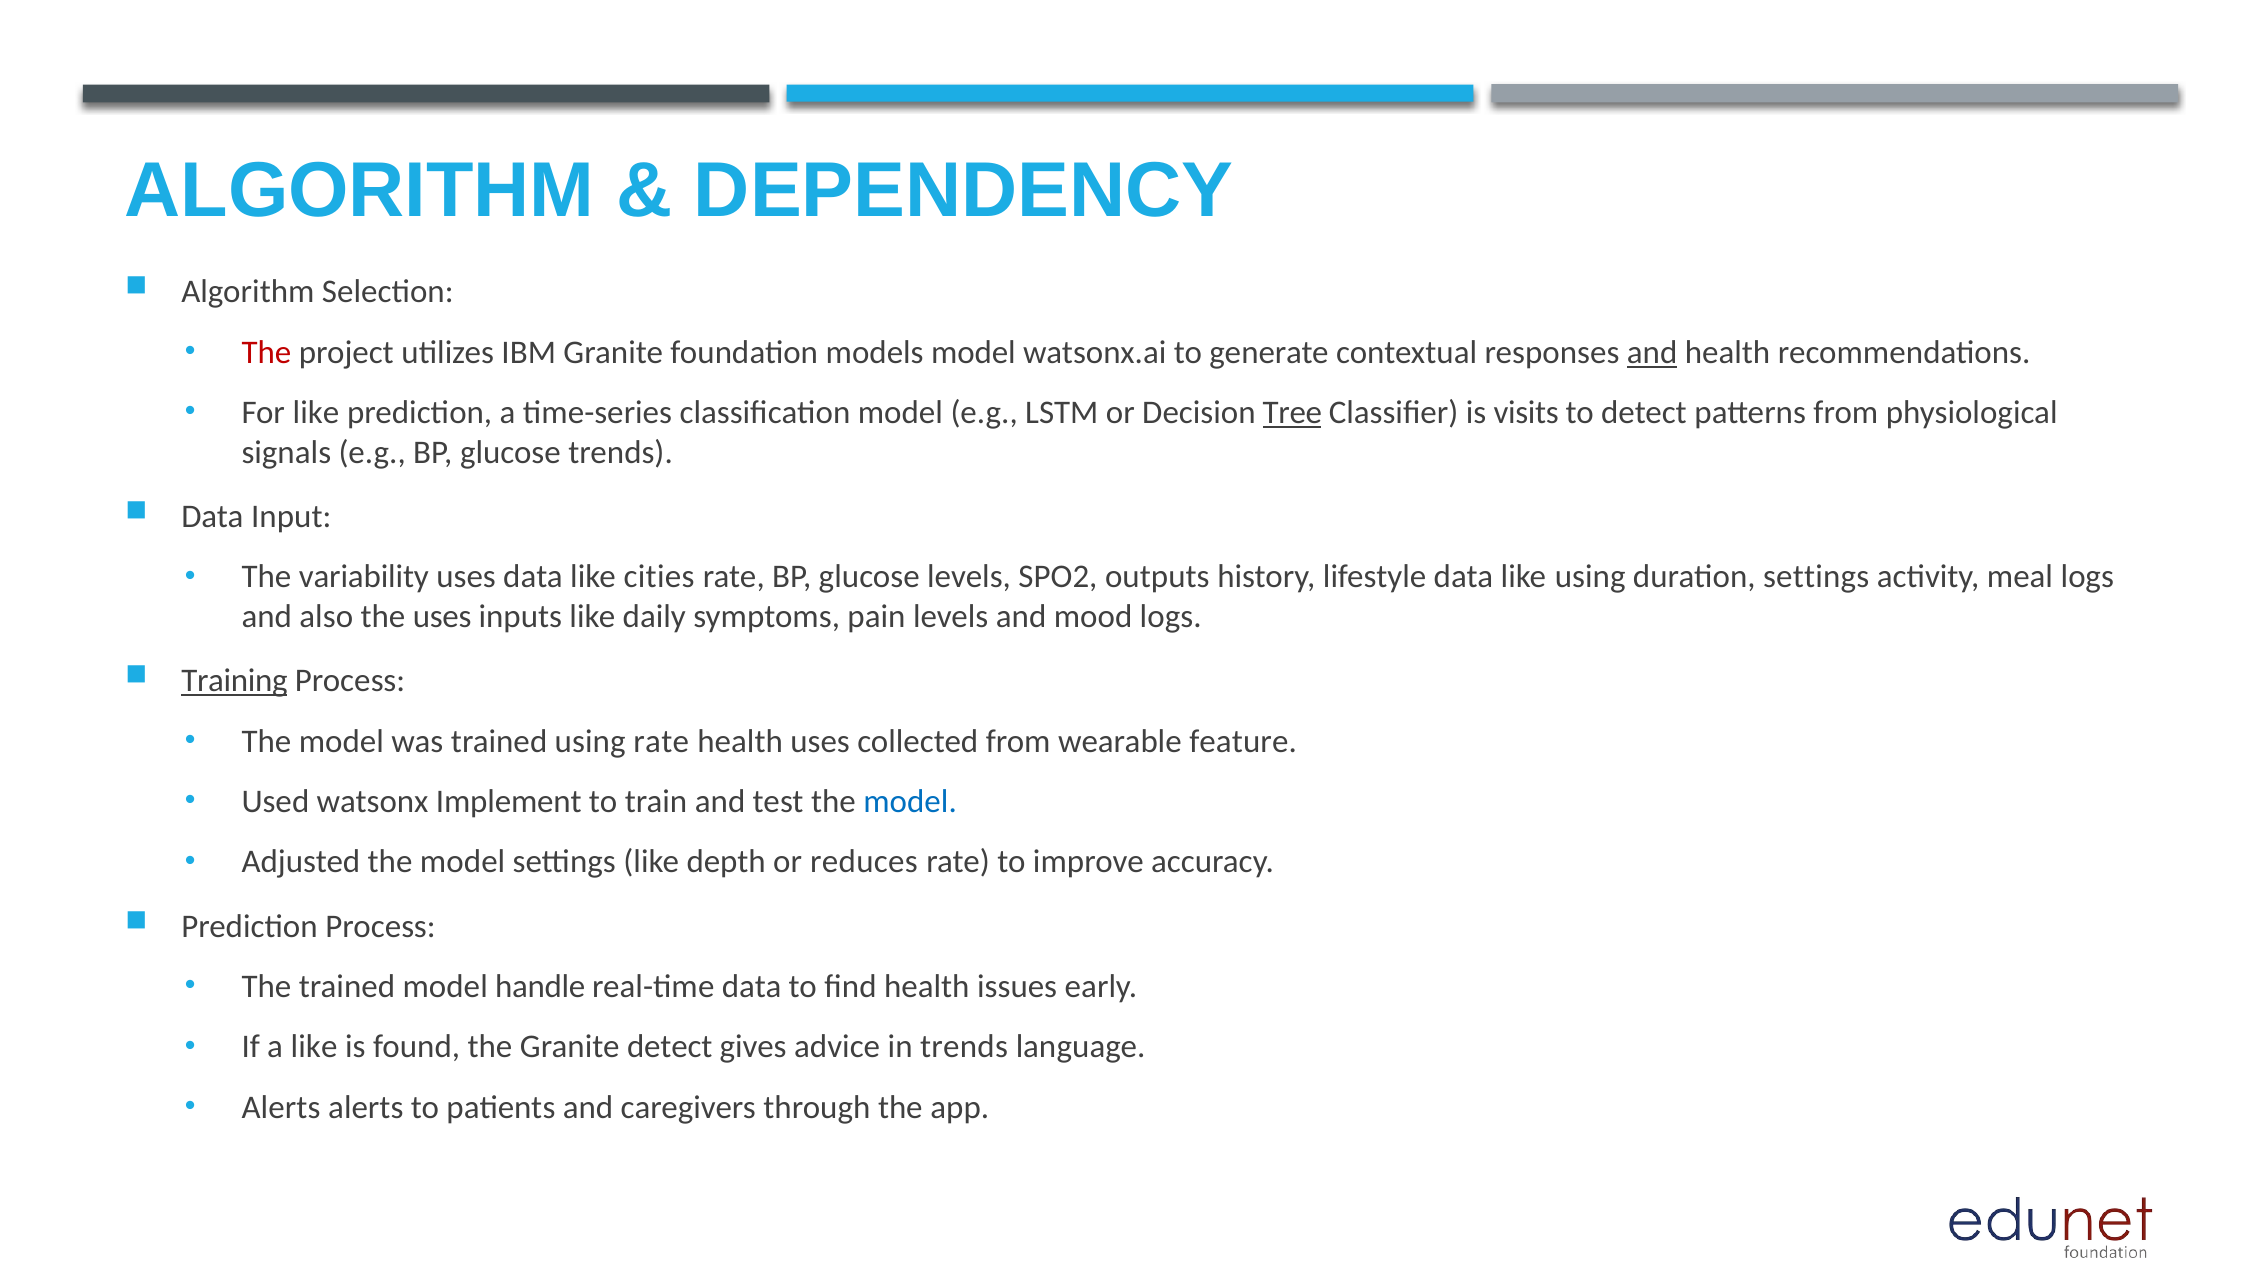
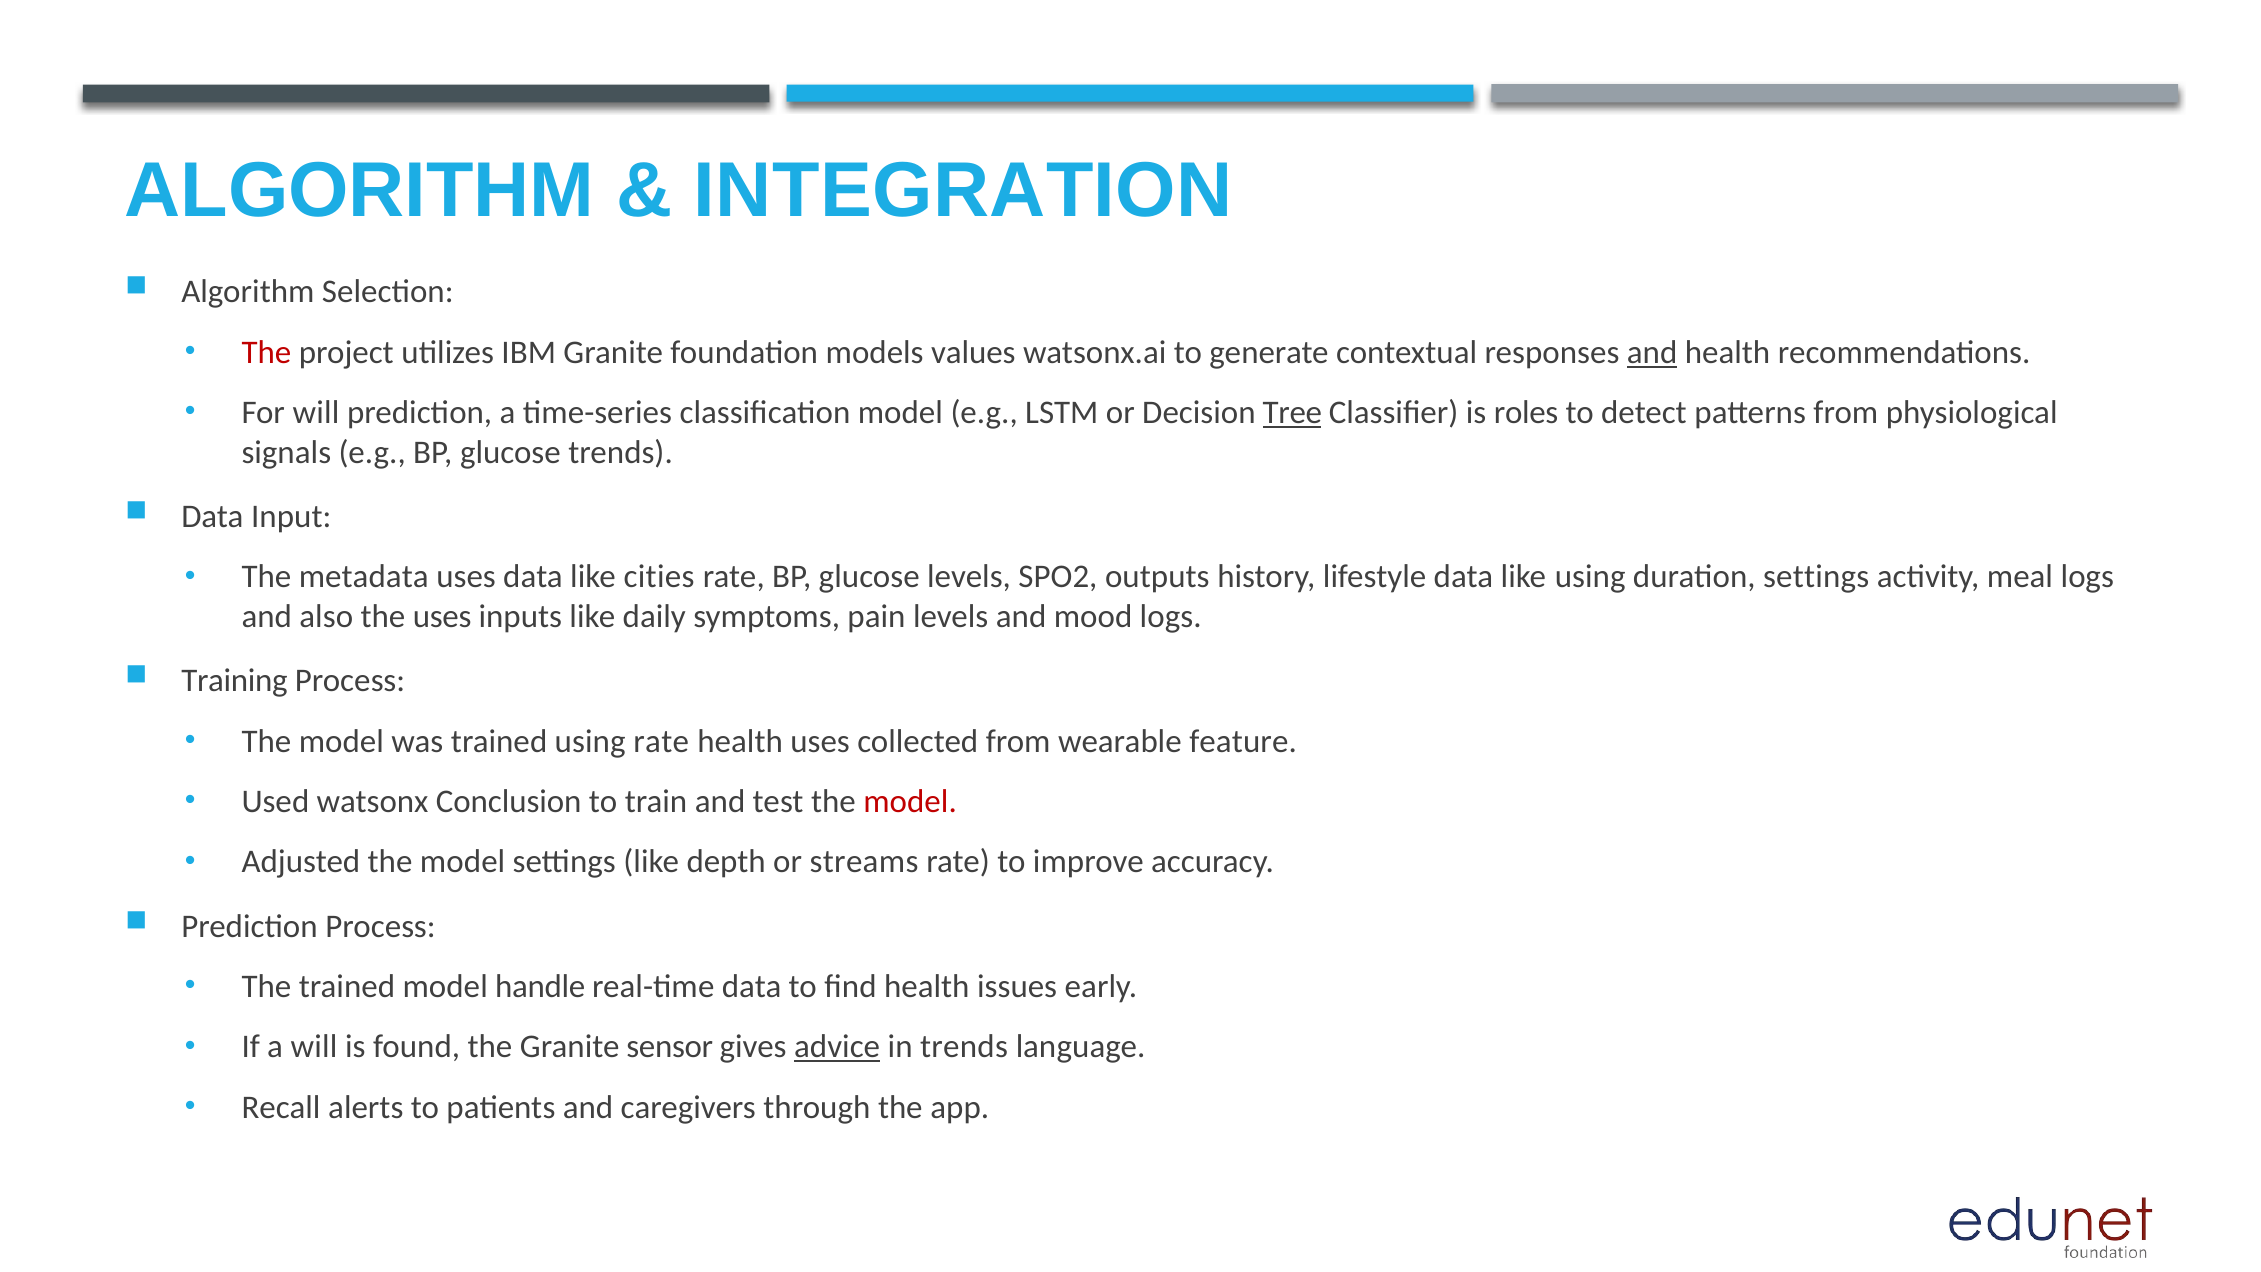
DEPENDENCY: DEPENDENCY -> INTEGRATION
models model: model -> values
For like: like -> will
visits: visits -> roles
variability: variability -> metadata
Training underline: present -> none
Implement: Implement -> Conclusion
model at (910, 801) colour: blue -> red
reduces: reduces -> streams
a like: like -> will
Granite detect: detect -> sensor
advice underline: none -> present
Alerts at (281, 1107): Alerts -> Recall
